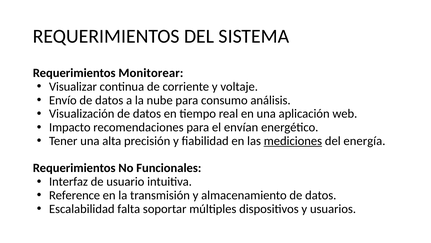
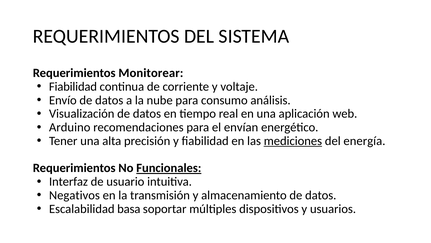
Visualizar at (73, 86): Visualizar -> Fiabilidad
Impacto: Impacto -> Arduino
Funcionales underline: none -> present
Reference: Reference -> Negativos
falta: falta -> basa
